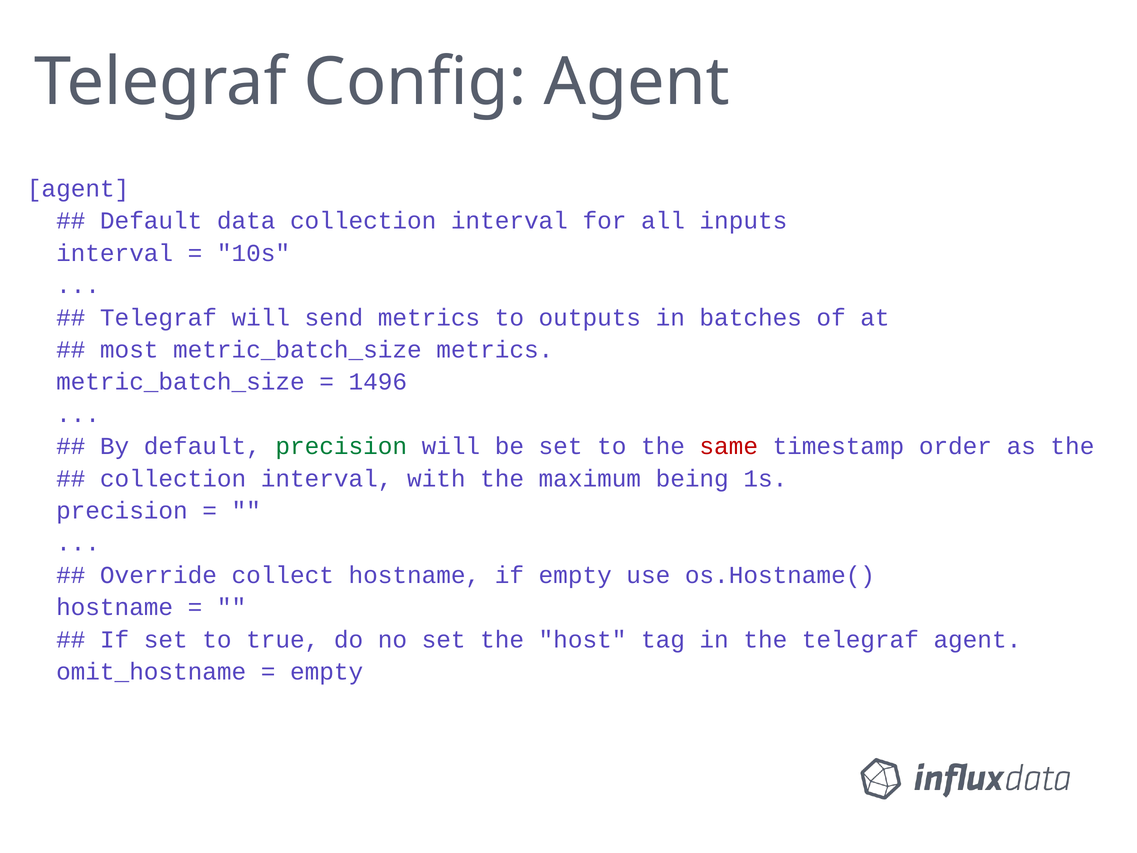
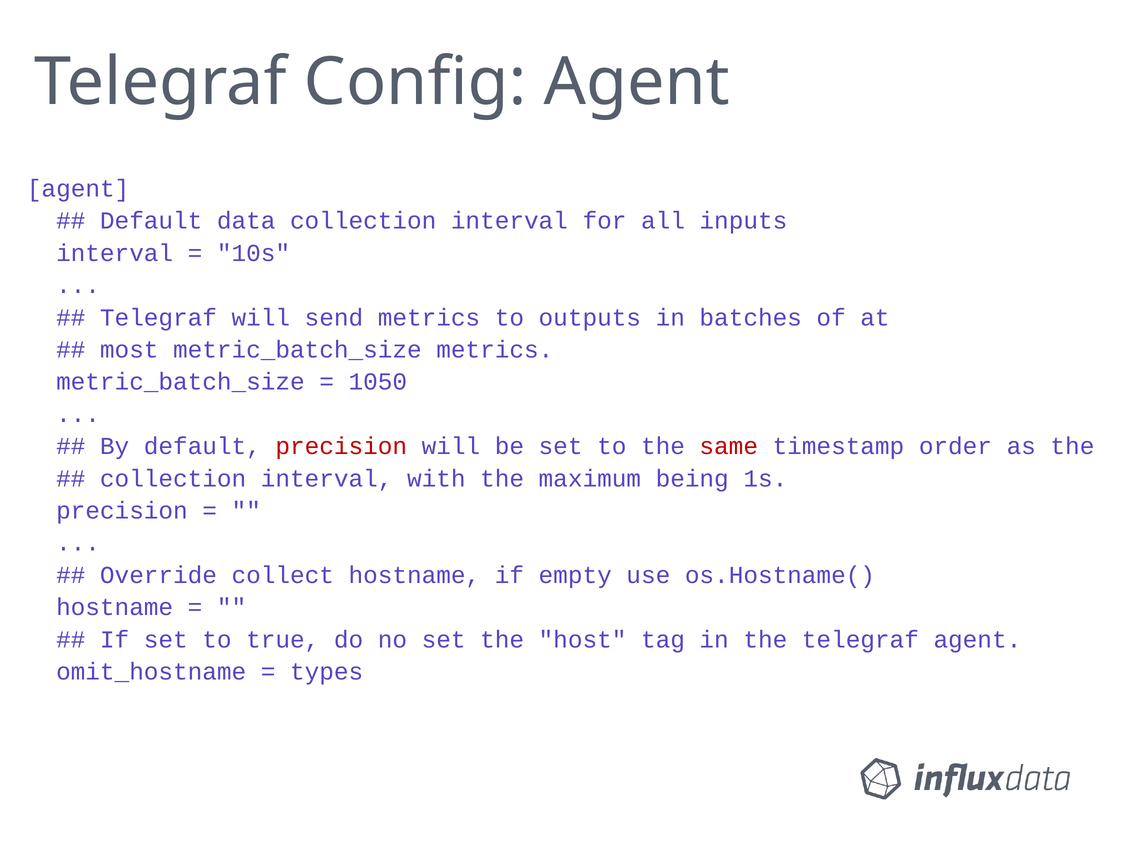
1496: 1496 -> 1050
precision at (341, 446) colour: green -> red
empty at (327, 672): empty -> types
